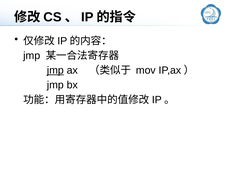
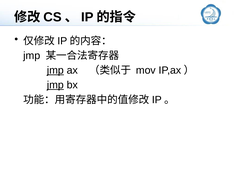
jmp at (55, 85) underline: none -> present
